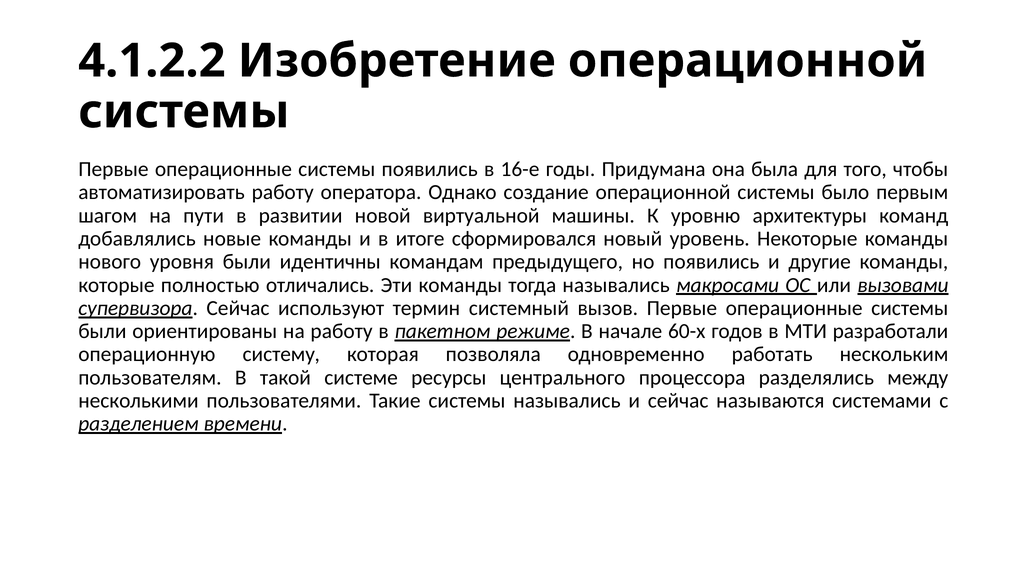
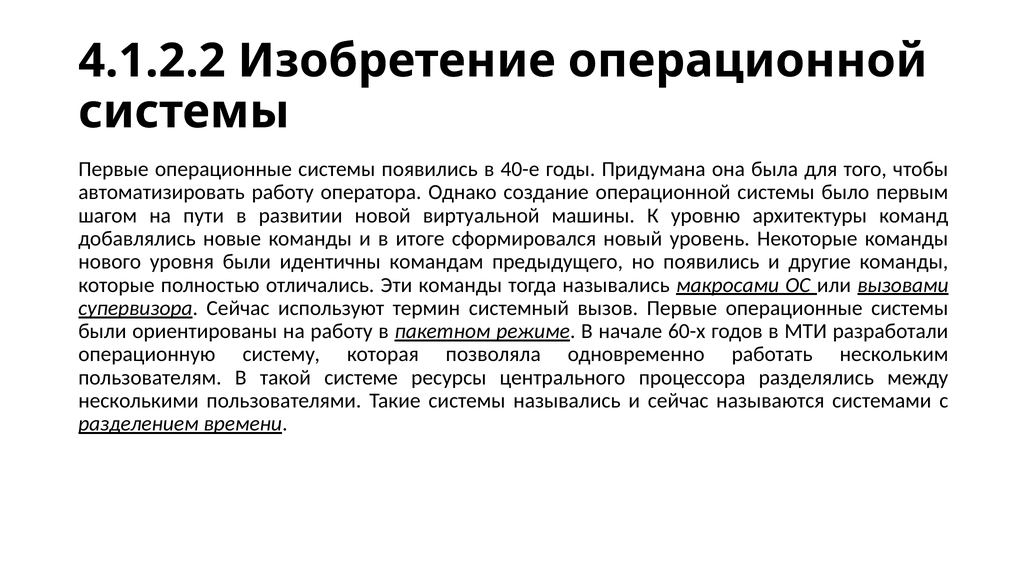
16-е: 16-е -> 40-е
